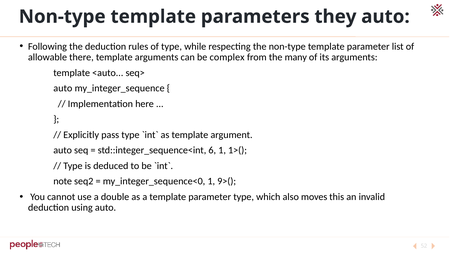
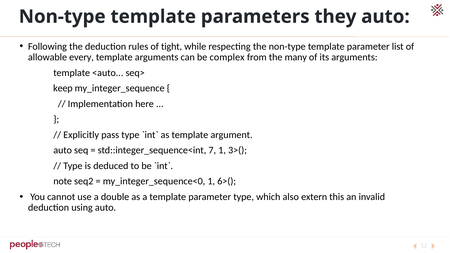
of type: type -> tight
there: there -> every
auto at (63, 88): auto -> keep
6: 6 -> 7
1>(: 1>( -> 3>(
9>(: 9>( -> 6>(
moves: moves -> extern
